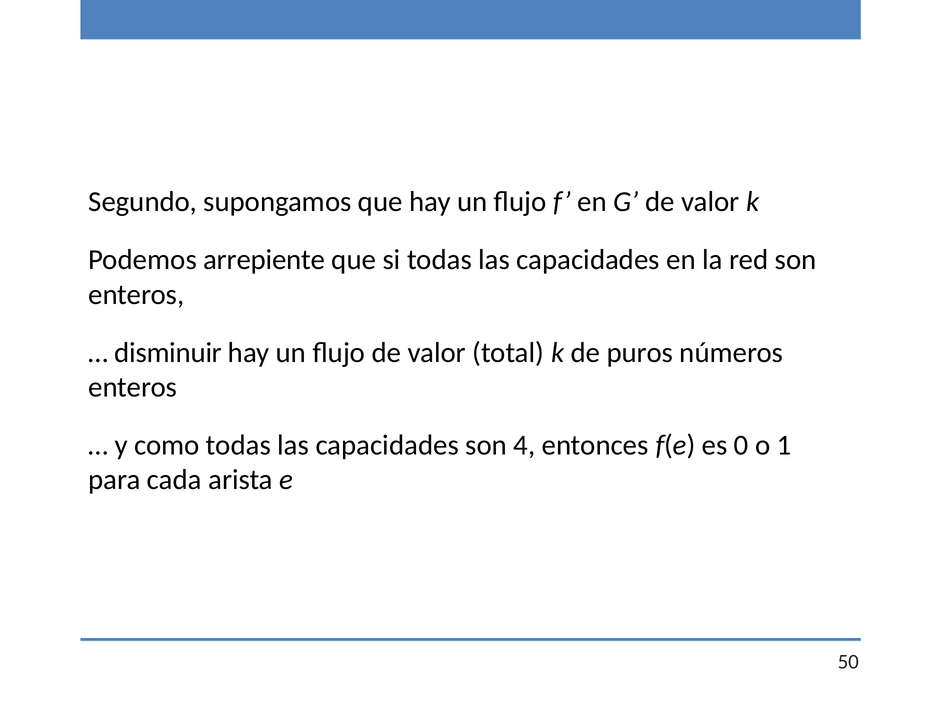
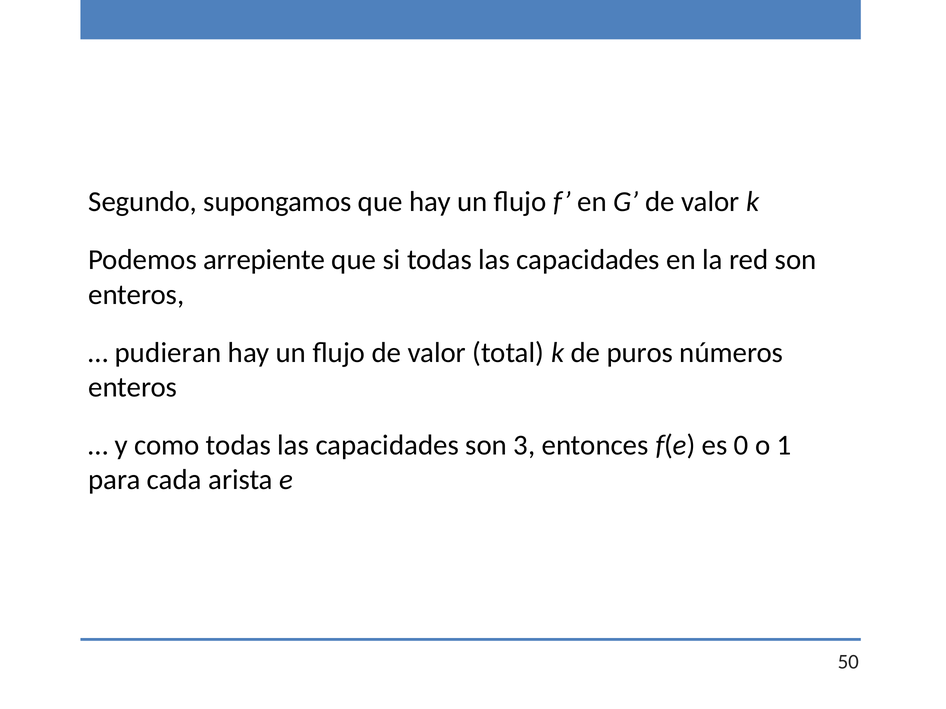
disminuir: disminuir -> pudieran
4: 4 -> 3
